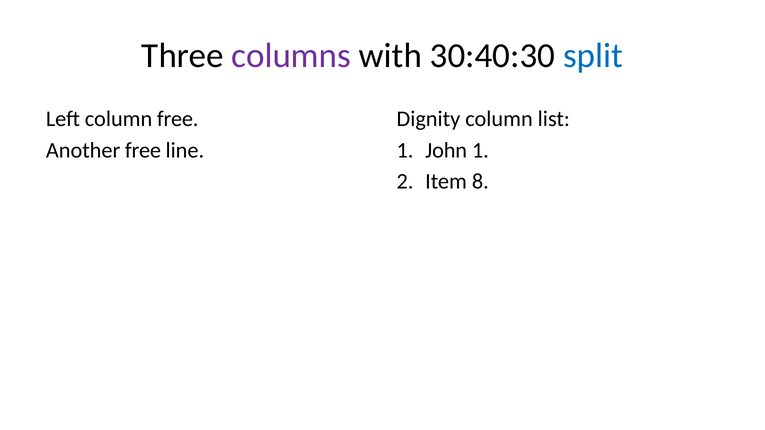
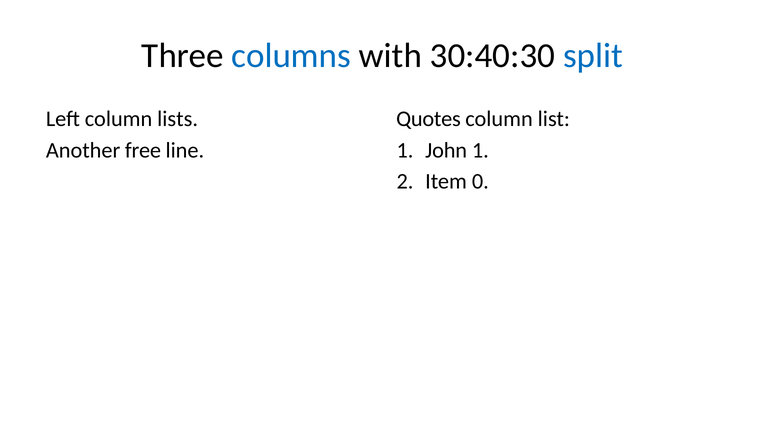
columns colour: purple -> blue
column free: free -> lists
Dignity: Dignity -> Quotes
8: 8 -> 0
